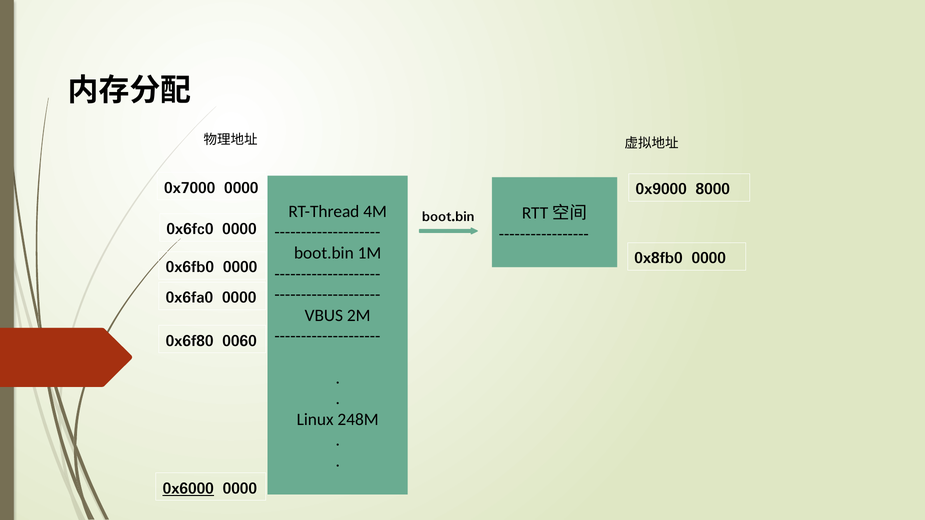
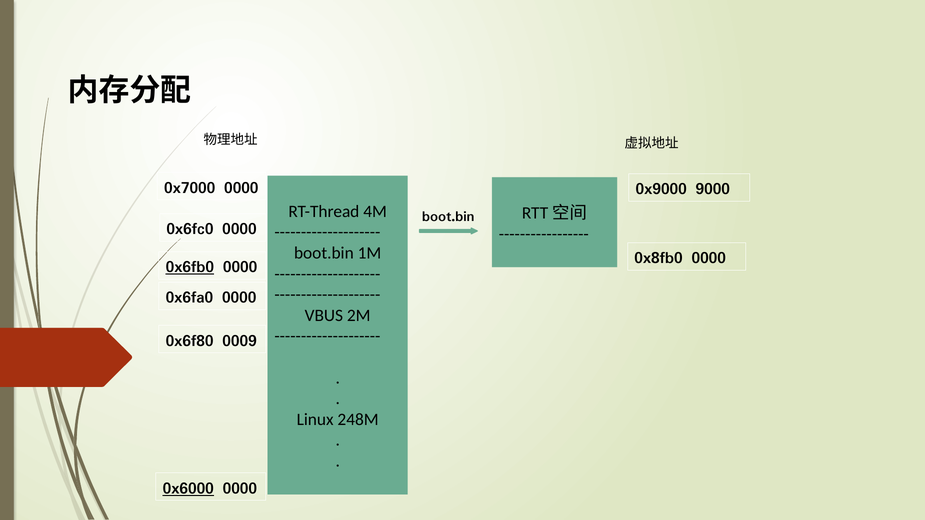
8000: 8000 -> 9000
0x6fb0 underline: none -> present
0060: 0060 -> 0009
